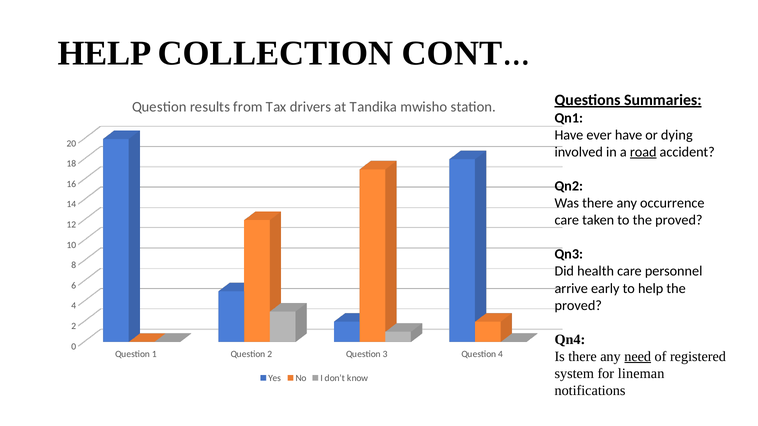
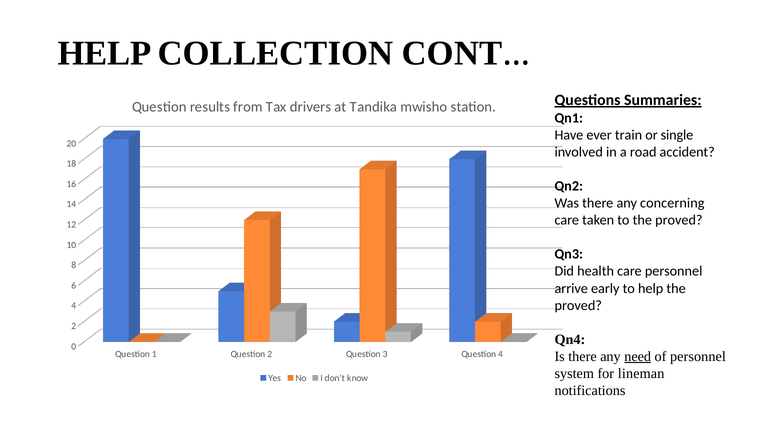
ever have: have -> train
dying: dying -> single
road underline: present -> none
occurrence: occurrence -> concerning
of registered: registered -> personnel
